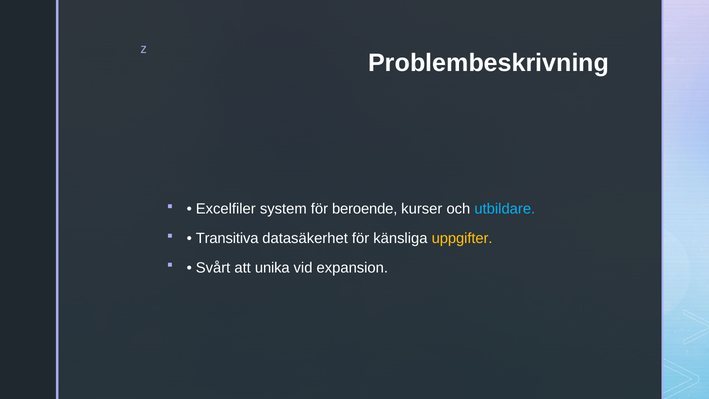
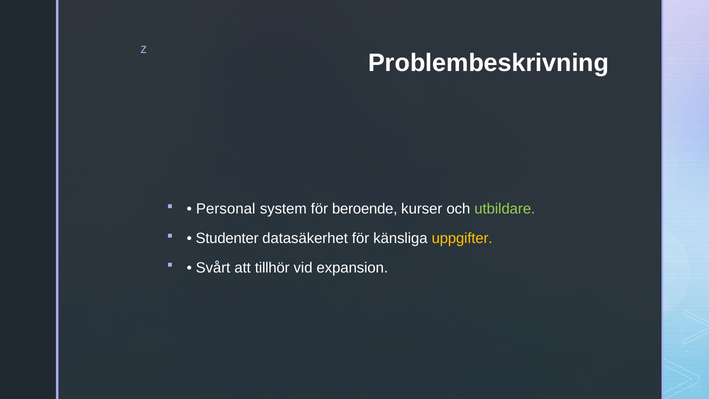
Excelfiler: Excelfiler -> Personal
utbildare colour: light blue -> light green
Transitiva: Transitiva -> Studenter
unika: unika -> tillhör
